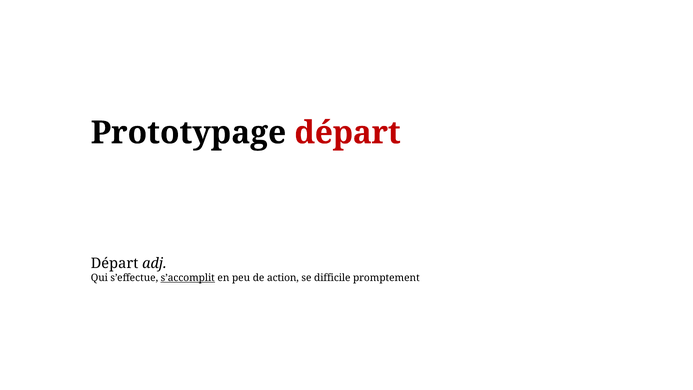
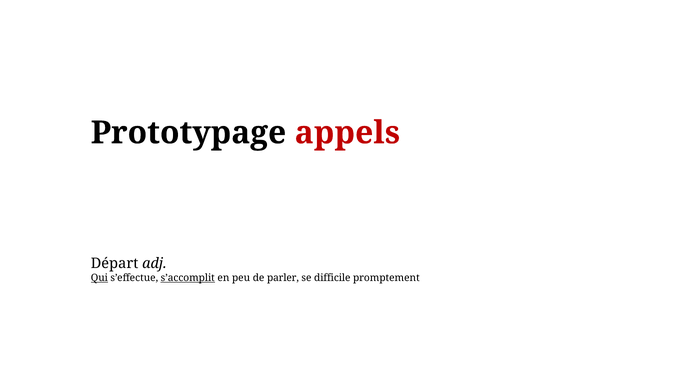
Prototypage départ: départ -> appels
Qui underline: none -> present
action: action -> parler
